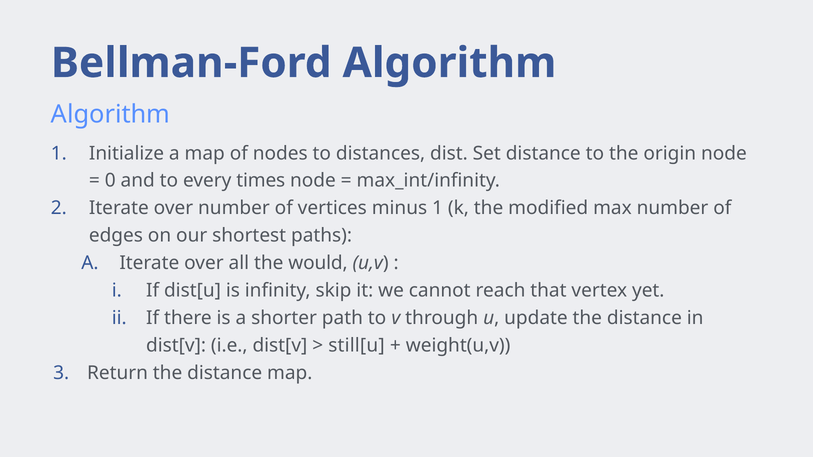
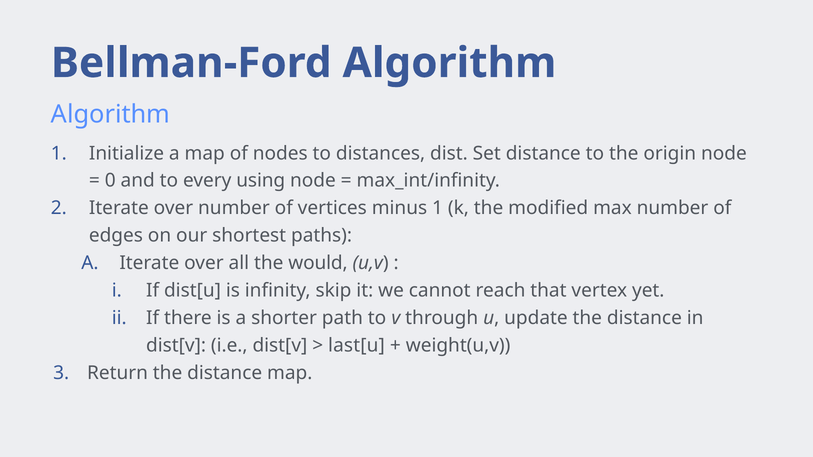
times: times -> using
still[u: still[u -> last[u
